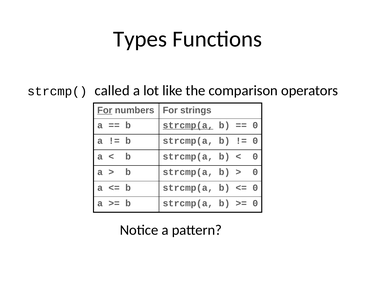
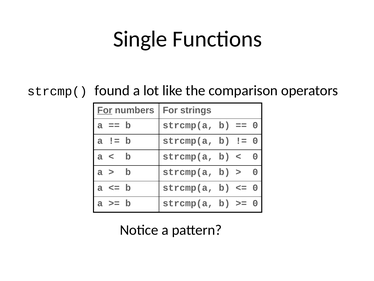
Types: Types -> Single
called: called -> found
strcmp(a at (188, 125) underline: present -> none
